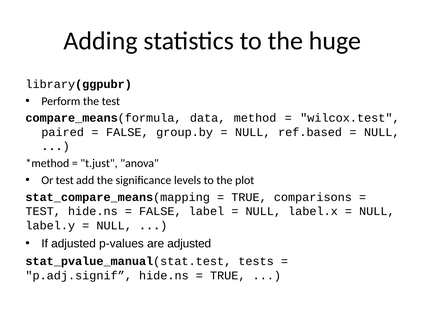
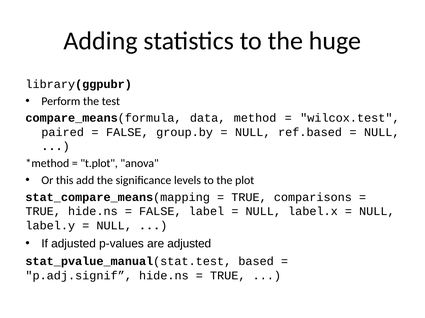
t.just: t.just -> t.plot
Or test: test -> this
TEST at (43, 212): TEST -> TRUE
tests: tests -> based
